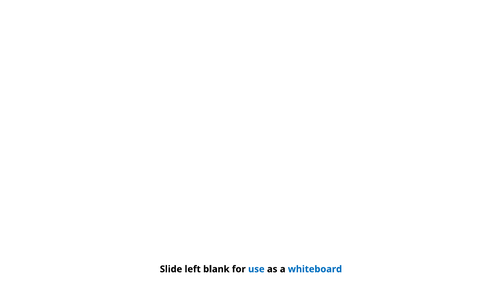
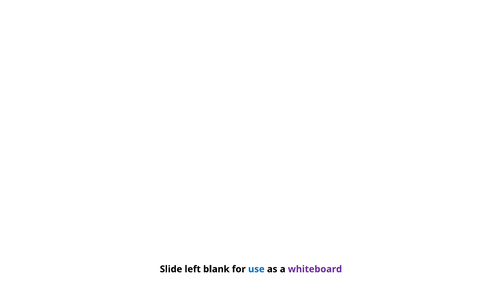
whiteboard colour: blue -> purple
